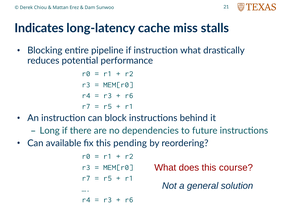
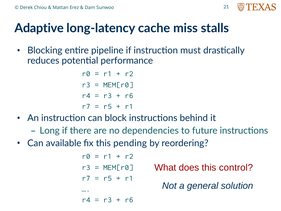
Indicates: Indicates -> Adaptive
instruction what: what -> must
course: course -> control
